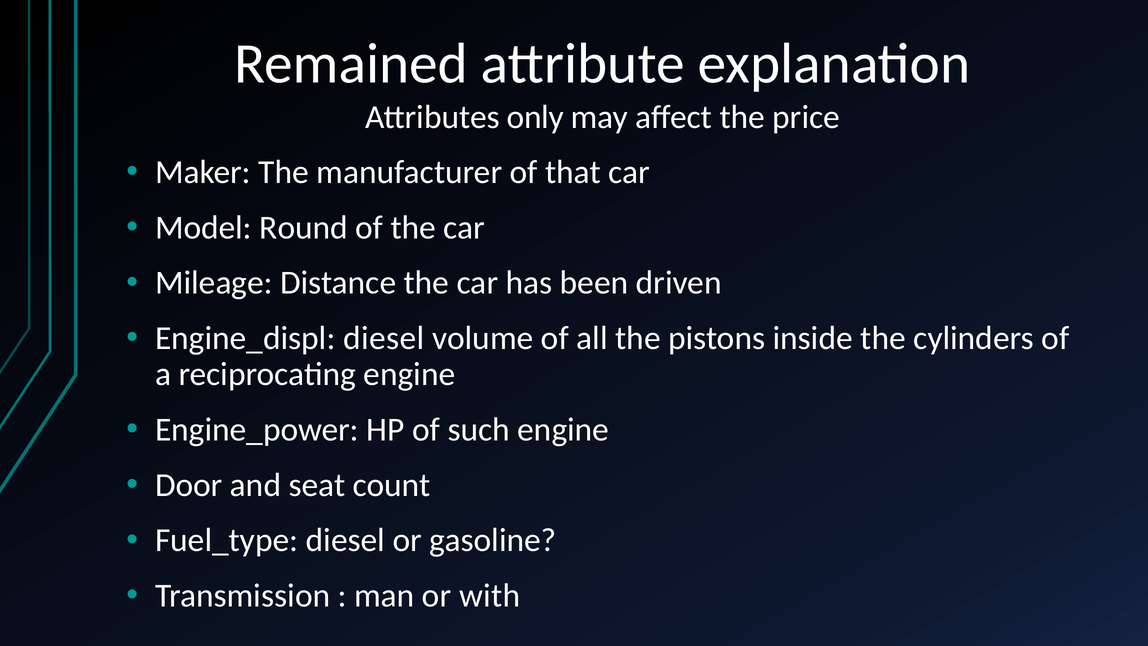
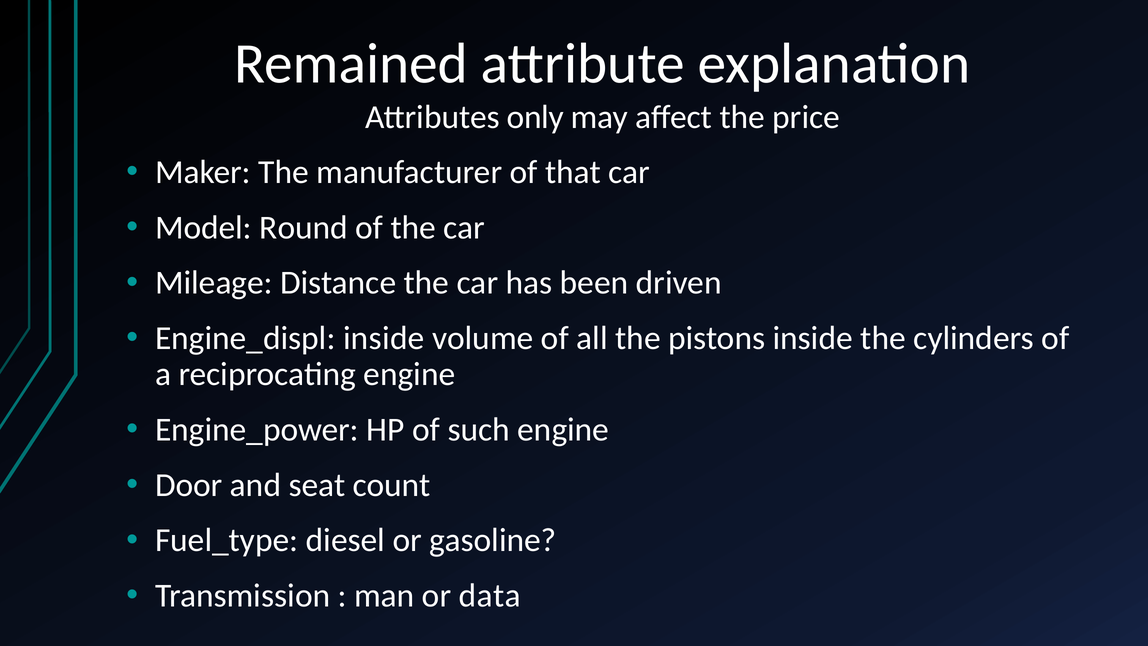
Engine_displ diesel: diesel -> inside
with: with -> data
